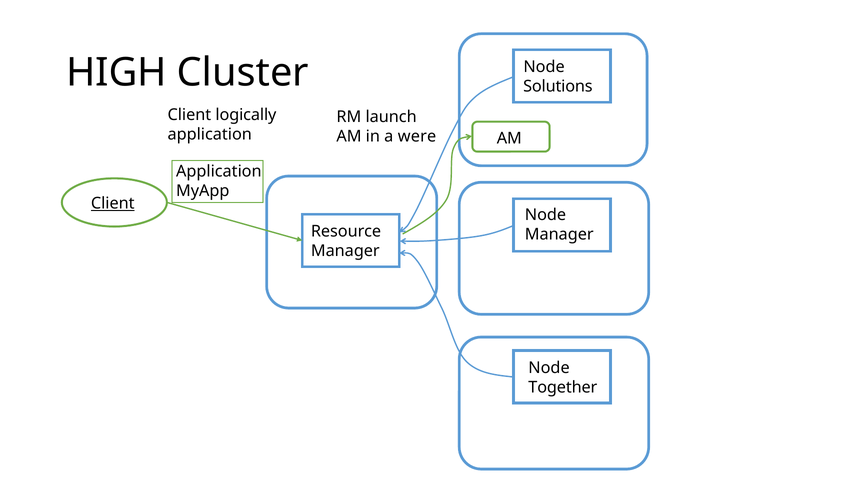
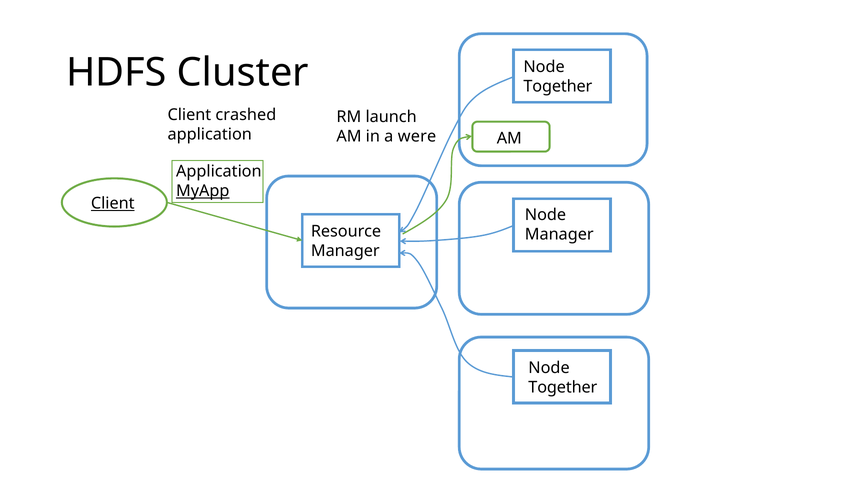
HIGH: HIGH -> HDFS
Solutions at (558, 87): Solutions -> Together
logically: logically -> crashed
MyApp underline: none -> present
